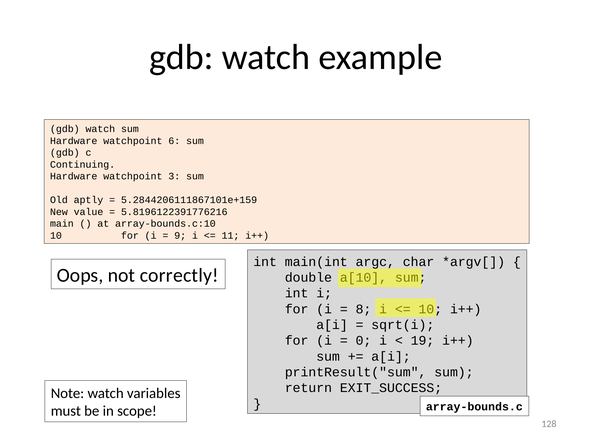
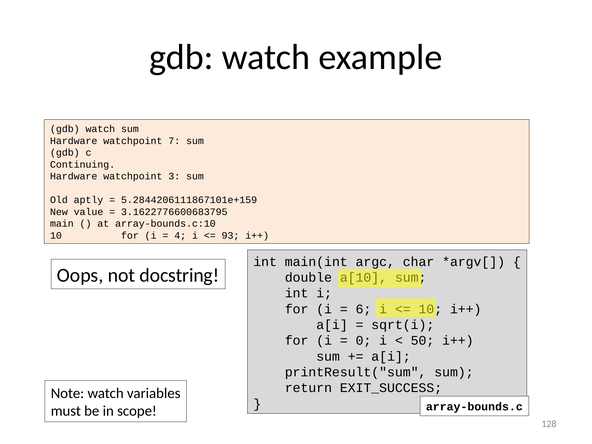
6: 6 -> 7
5.8196122391776216: 5.8196122391776216 -> 3.1622776600683795
9: 9 -> 4
11: 11 -> 93
correctly: correctly -> docstring
8: 8 -> 6
19: 19 -> 50
